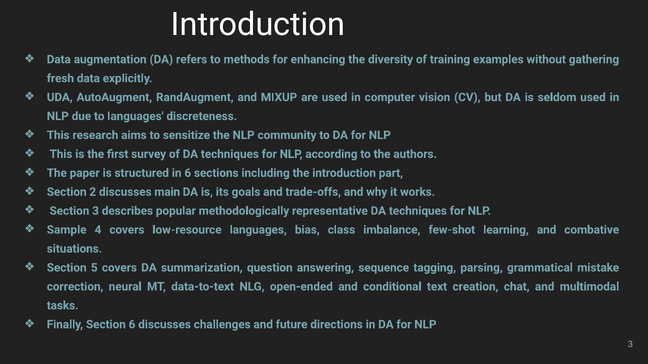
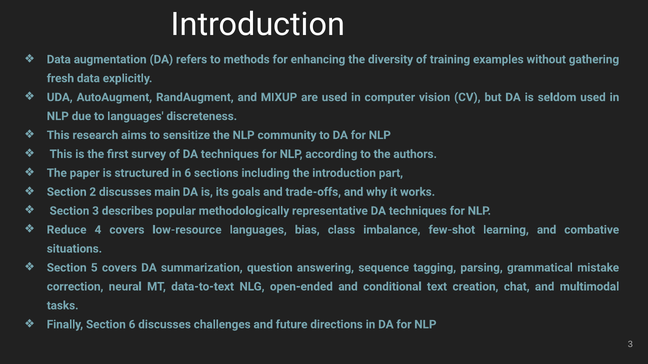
Sample: Sample -> Reduce
